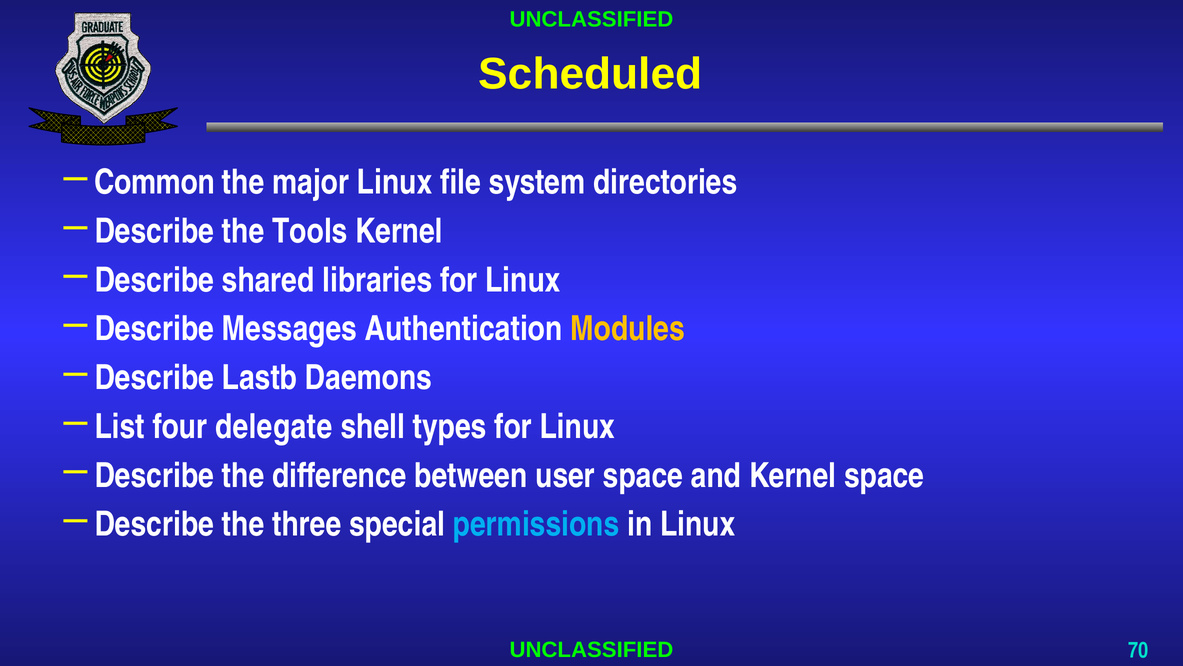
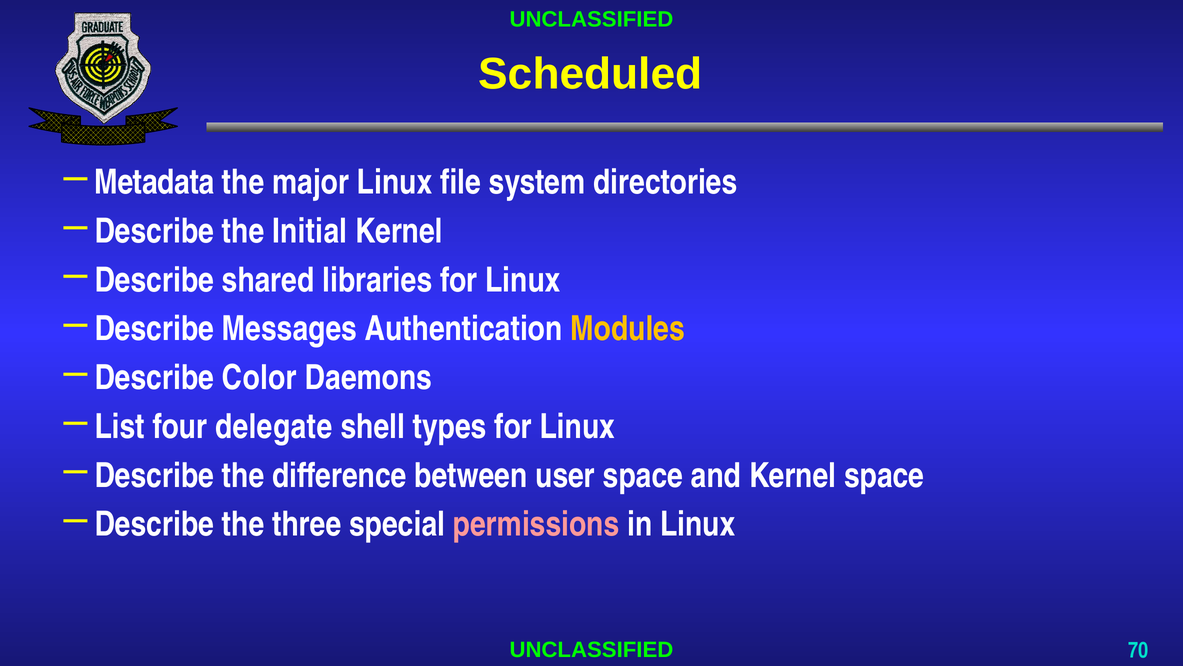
Common: Common -> Metadata
Tools: Tools -> Initial
Lastb: Lastb -> Color
permissions colour: light blue -> pink
